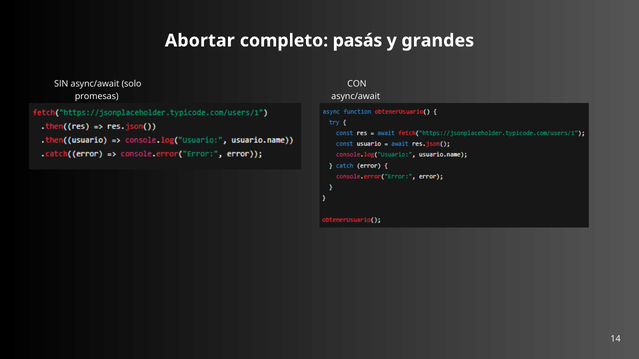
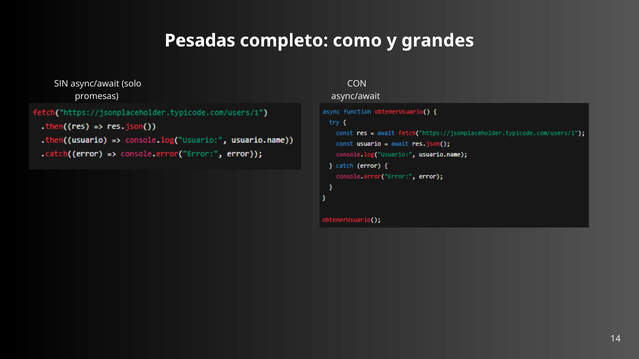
Abortar: Abortar -> Pesadas
pasás: pasás -> como
